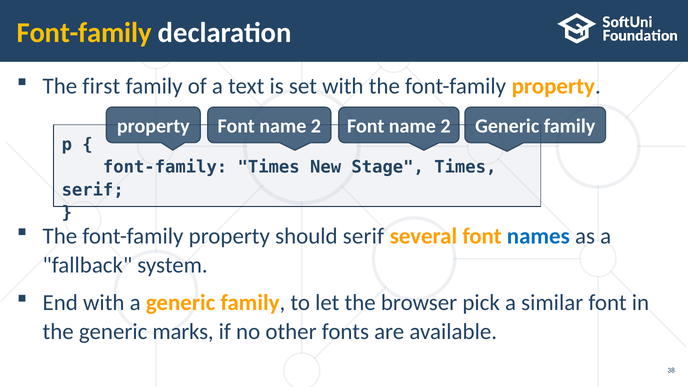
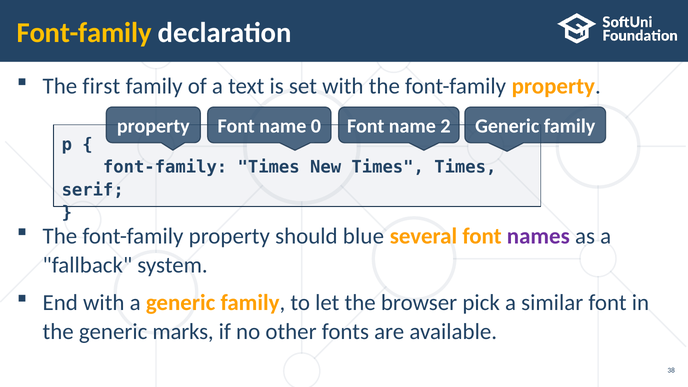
property Font name 2: 2 -> 0
New Stage: Stage -> Times
should serif: serif -> blue
names colour: blue -> purple
